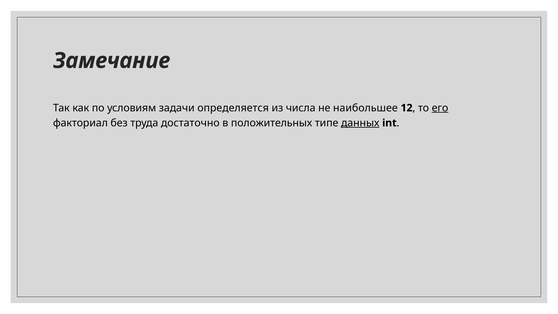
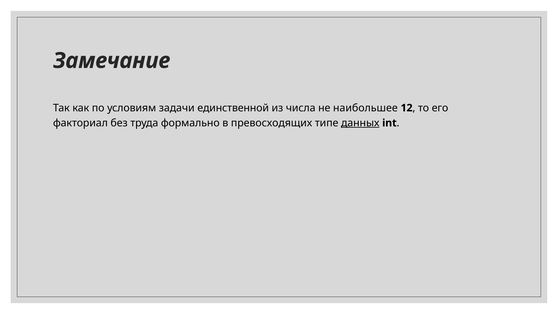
определяется: определяется -> единственной
его underline: present -> none
достаточно: достаточно -> формально
положительных: положительных -> превосходящих
